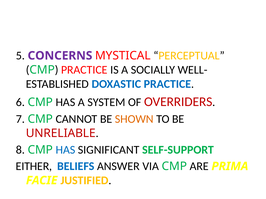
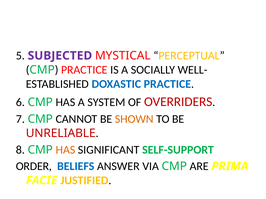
CONCERNS: CONCERNS -> SUBJECTED
HAS at (65, 150) colour: blue -> orange
EITHER: EITHER -> ORDER
